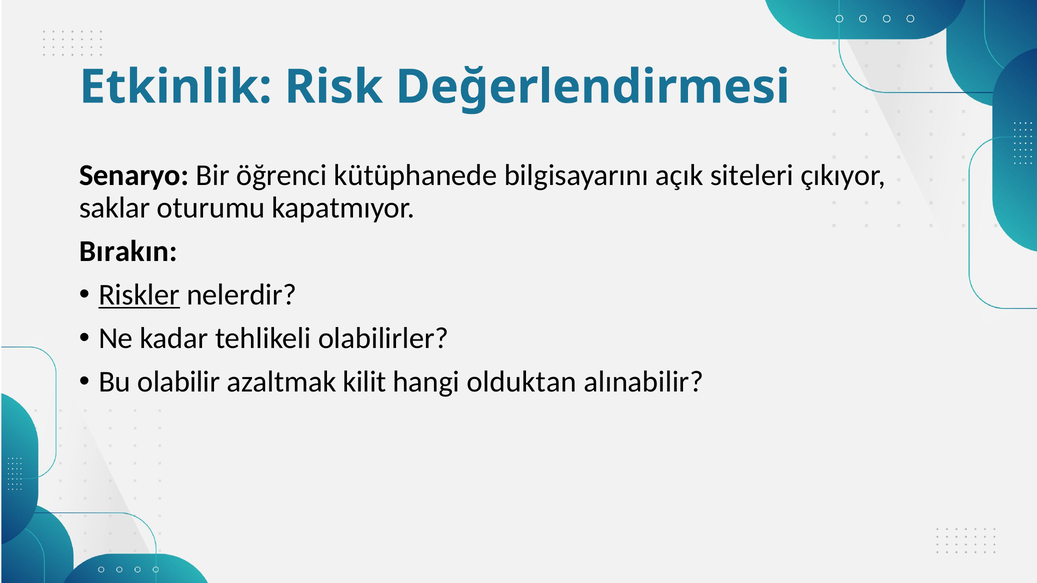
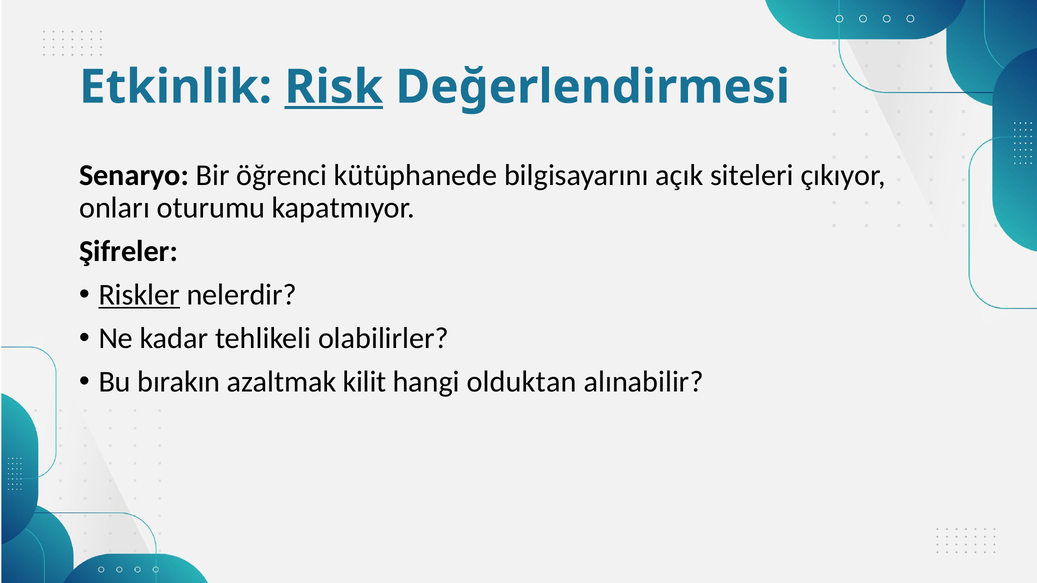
Risk underline: none -> present
saklar: saklar -> onları
Bırakın: Bırakın -> Şifreler
olabilir: olabilir -> bırakın
